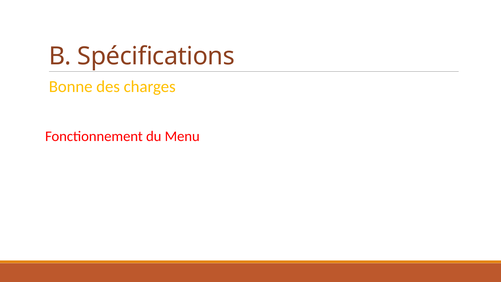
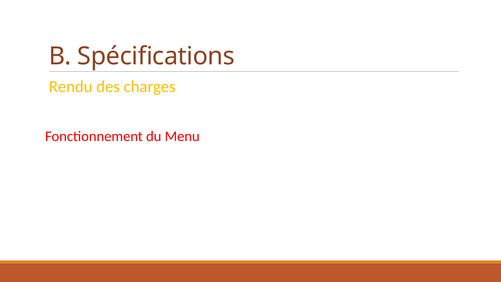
Bonne: Bonne -> Rendu
